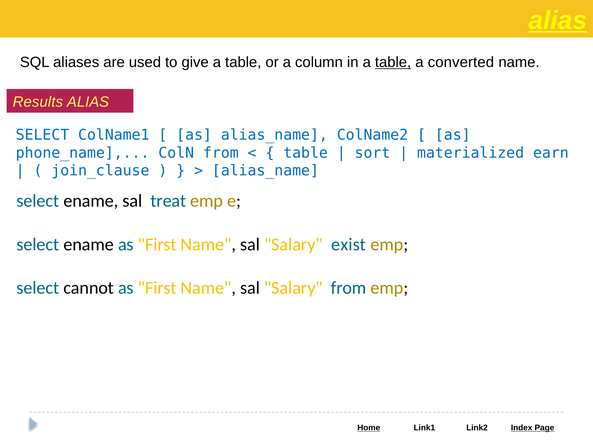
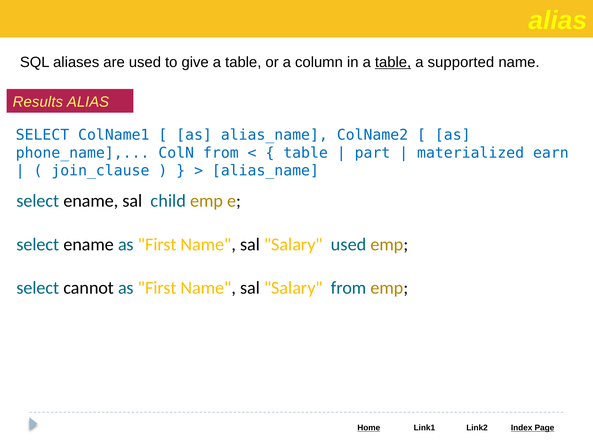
alias at (558, 21) underline: present -> none
converted: converted -> supported
sort: sort -> part
treat: treat -> child
Salary exist: exist -> used
